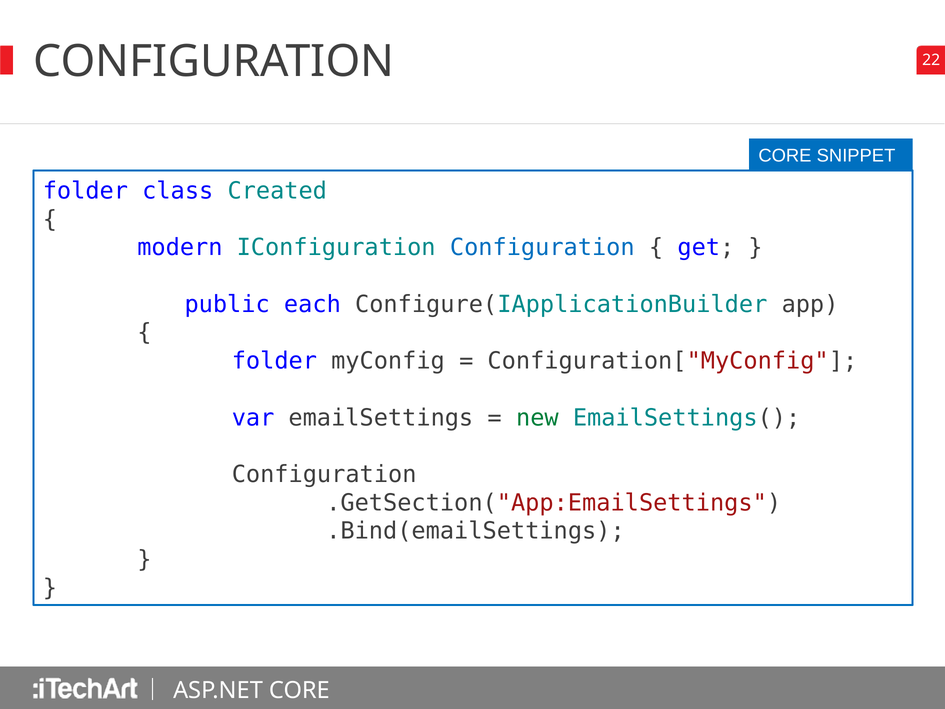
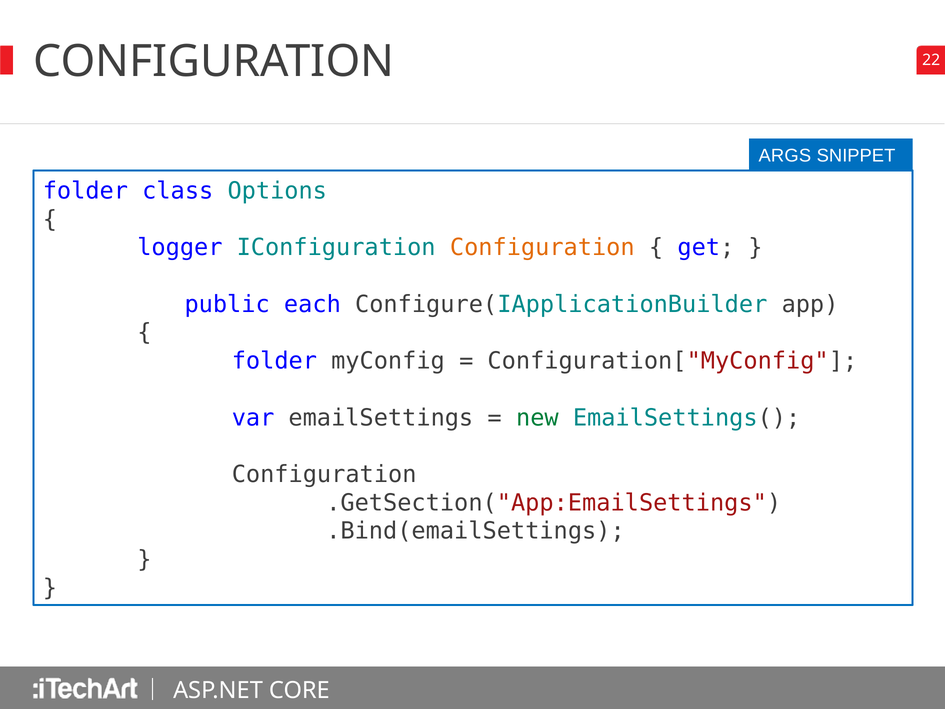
CORE at (785, 156): CORE -> ARGS
Created: Created -> Options
modern: modern -> logger
Configuration at (542, 248) colour: blue -> orange
